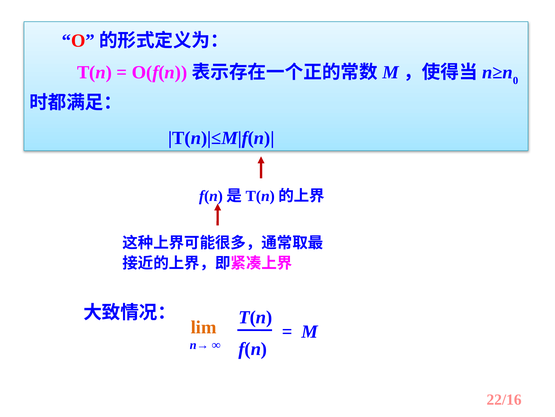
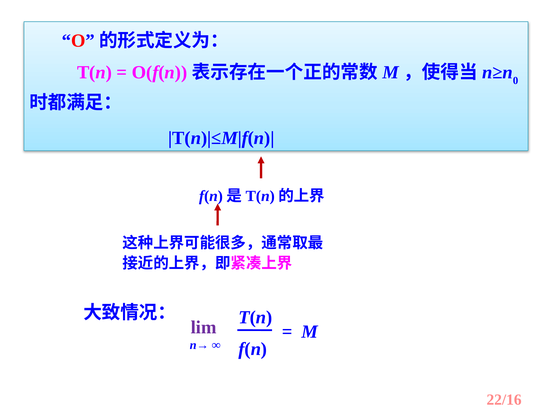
lim colour: orange -> purple
